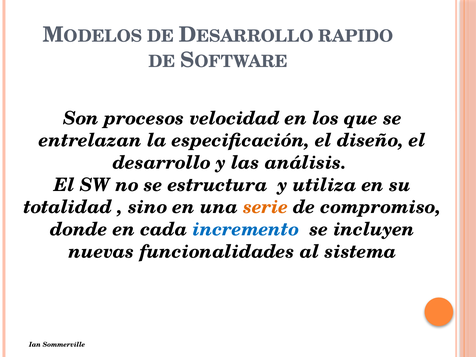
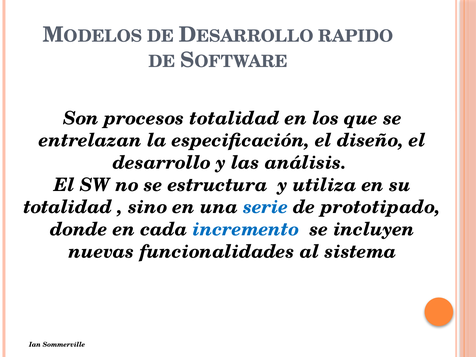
procesos velocidad: velocidad -> totalidad
serie colour: orange -> blue
compromiso: compromiso -> prototipado
